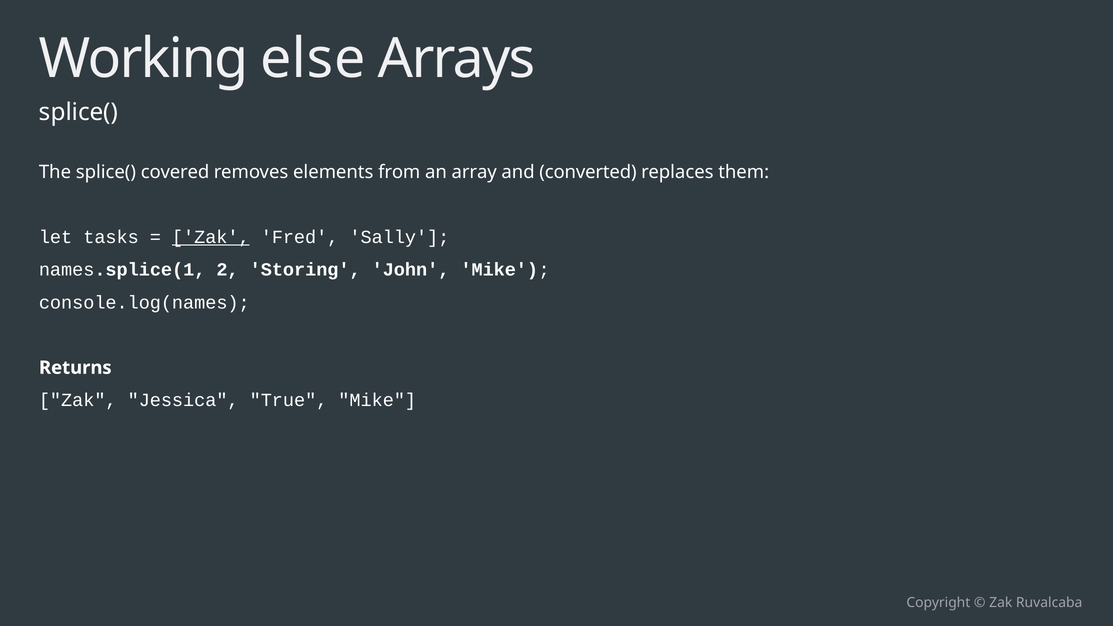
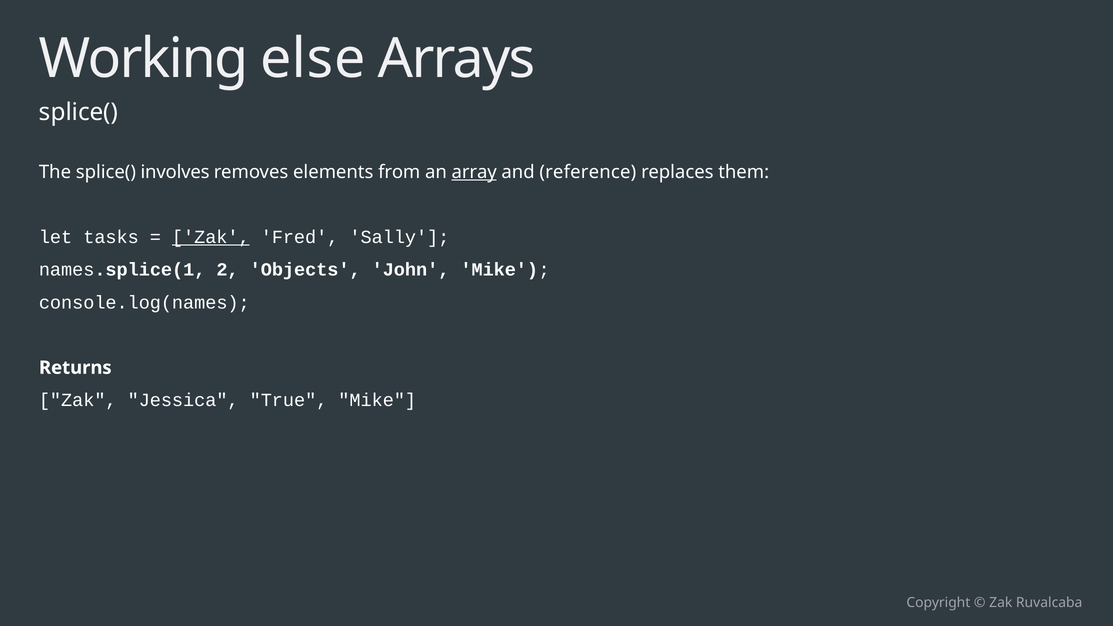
covered: covered -> involves
array underline: none -> present
converted: converted -> reference
Storing: Storing -> Objects
